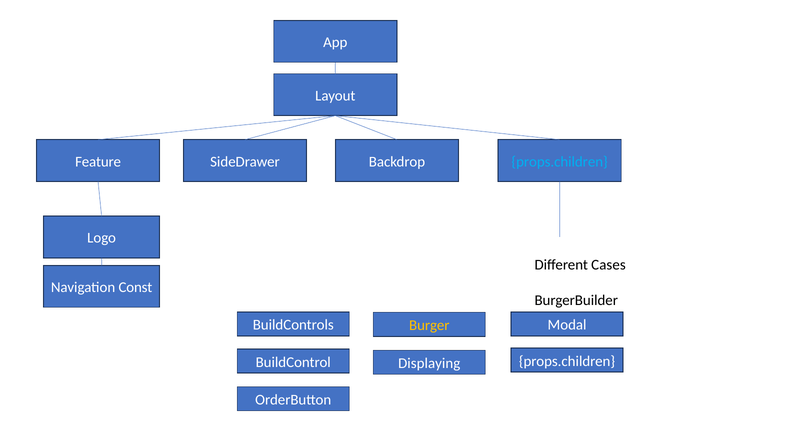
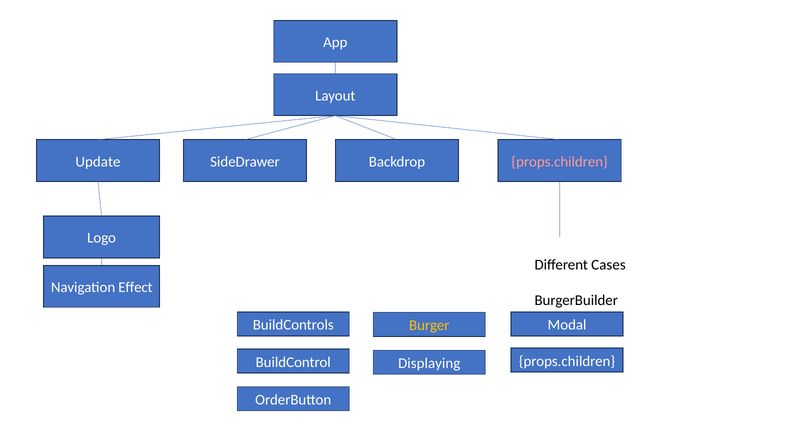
Feature: Feature -> Update
props.children at (560, 161) colour: light blue -> pink
Const: Const -> Effect
